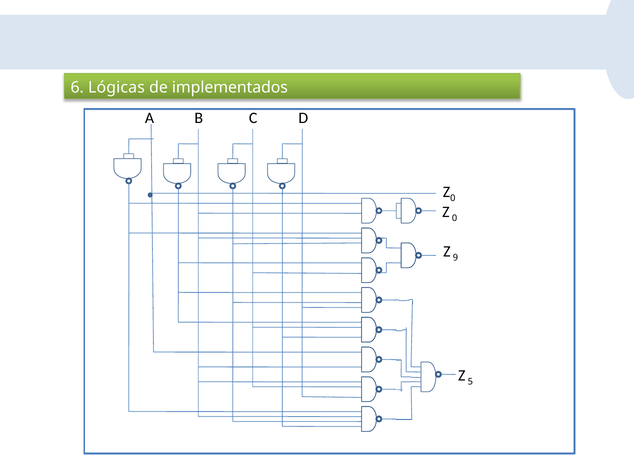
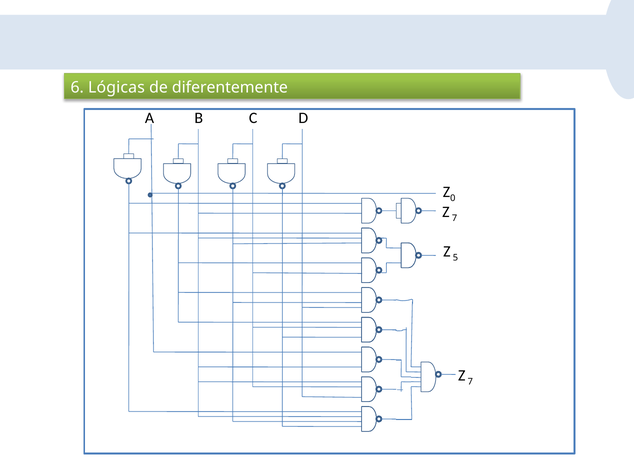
implementados: implementados -> diferentemente
0 at (455, 218): 0 -> 7
9: 9 -> 5
5 at (470, 381): 5 -> 7
